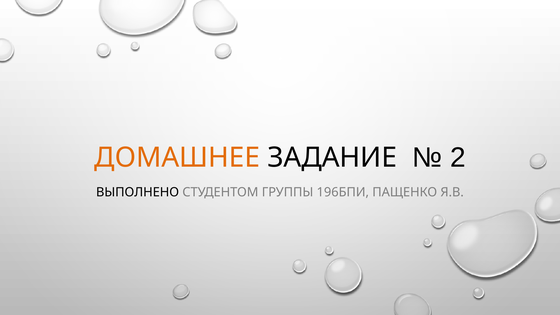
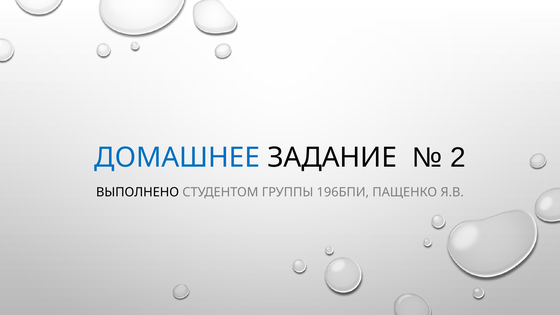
ДОМАШНЕЕ colour: orange -> blue
